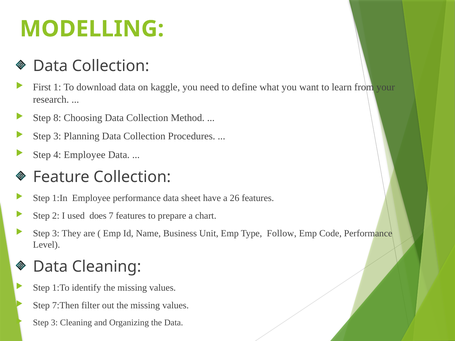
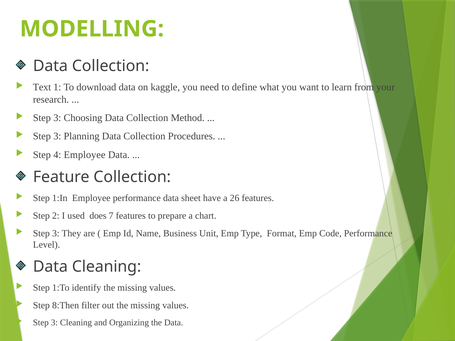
First: First -> Text
8 at (57, 118): 8 -> 3
Follow: Follow -> Format
7:Then: 7:Then -> 8:Then
